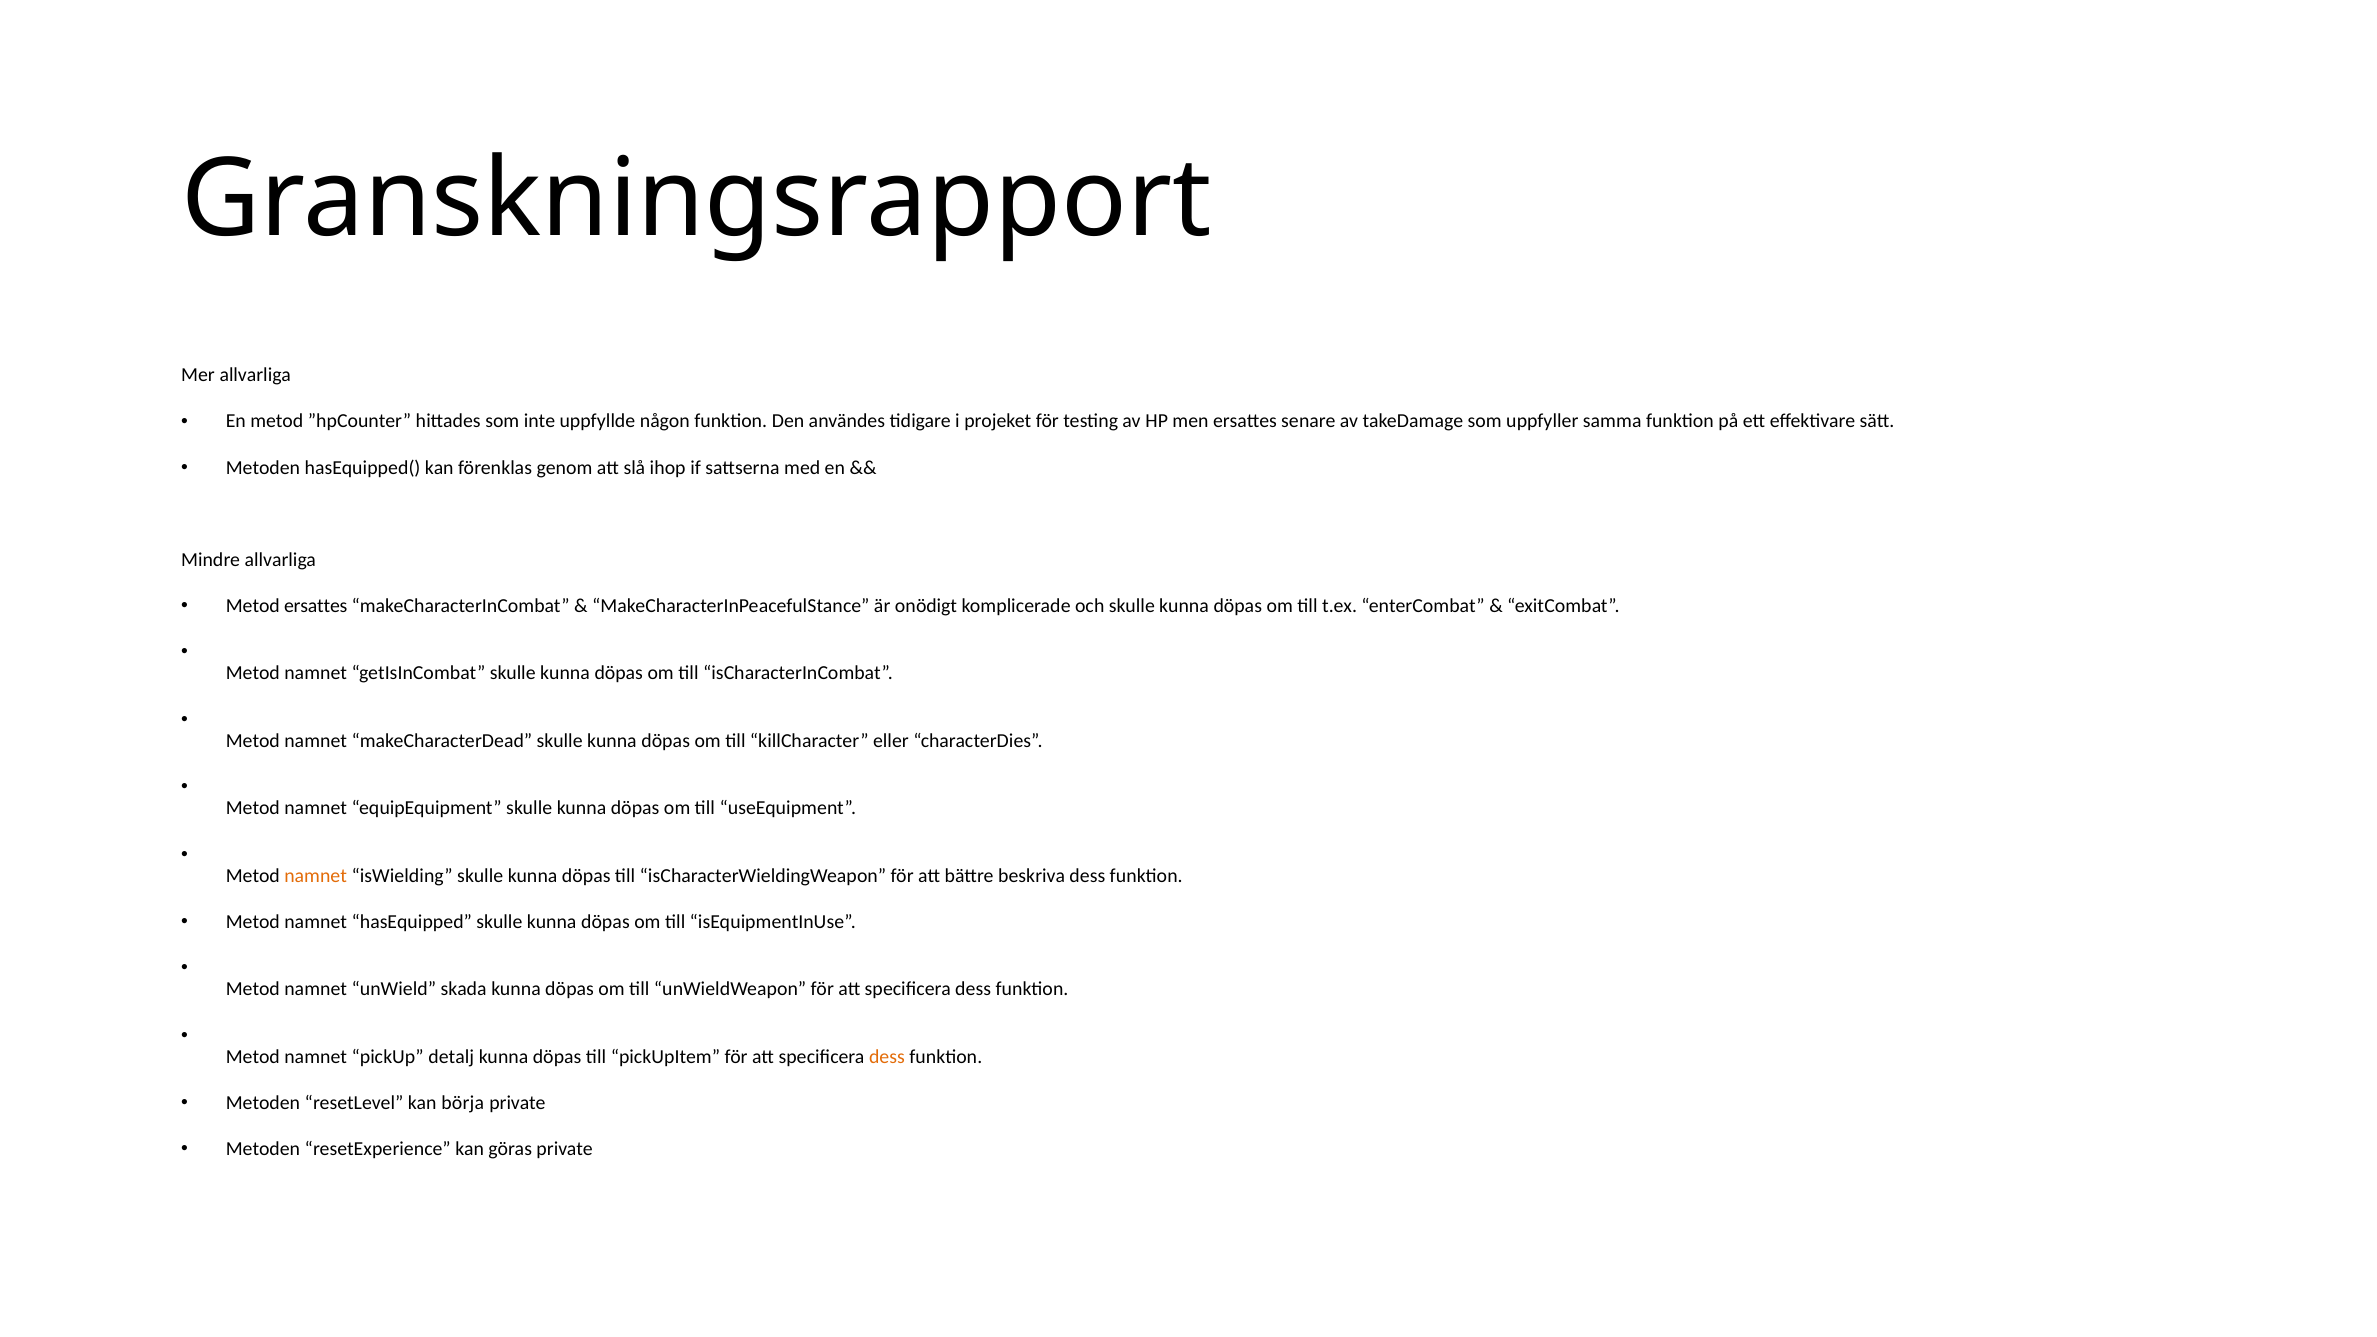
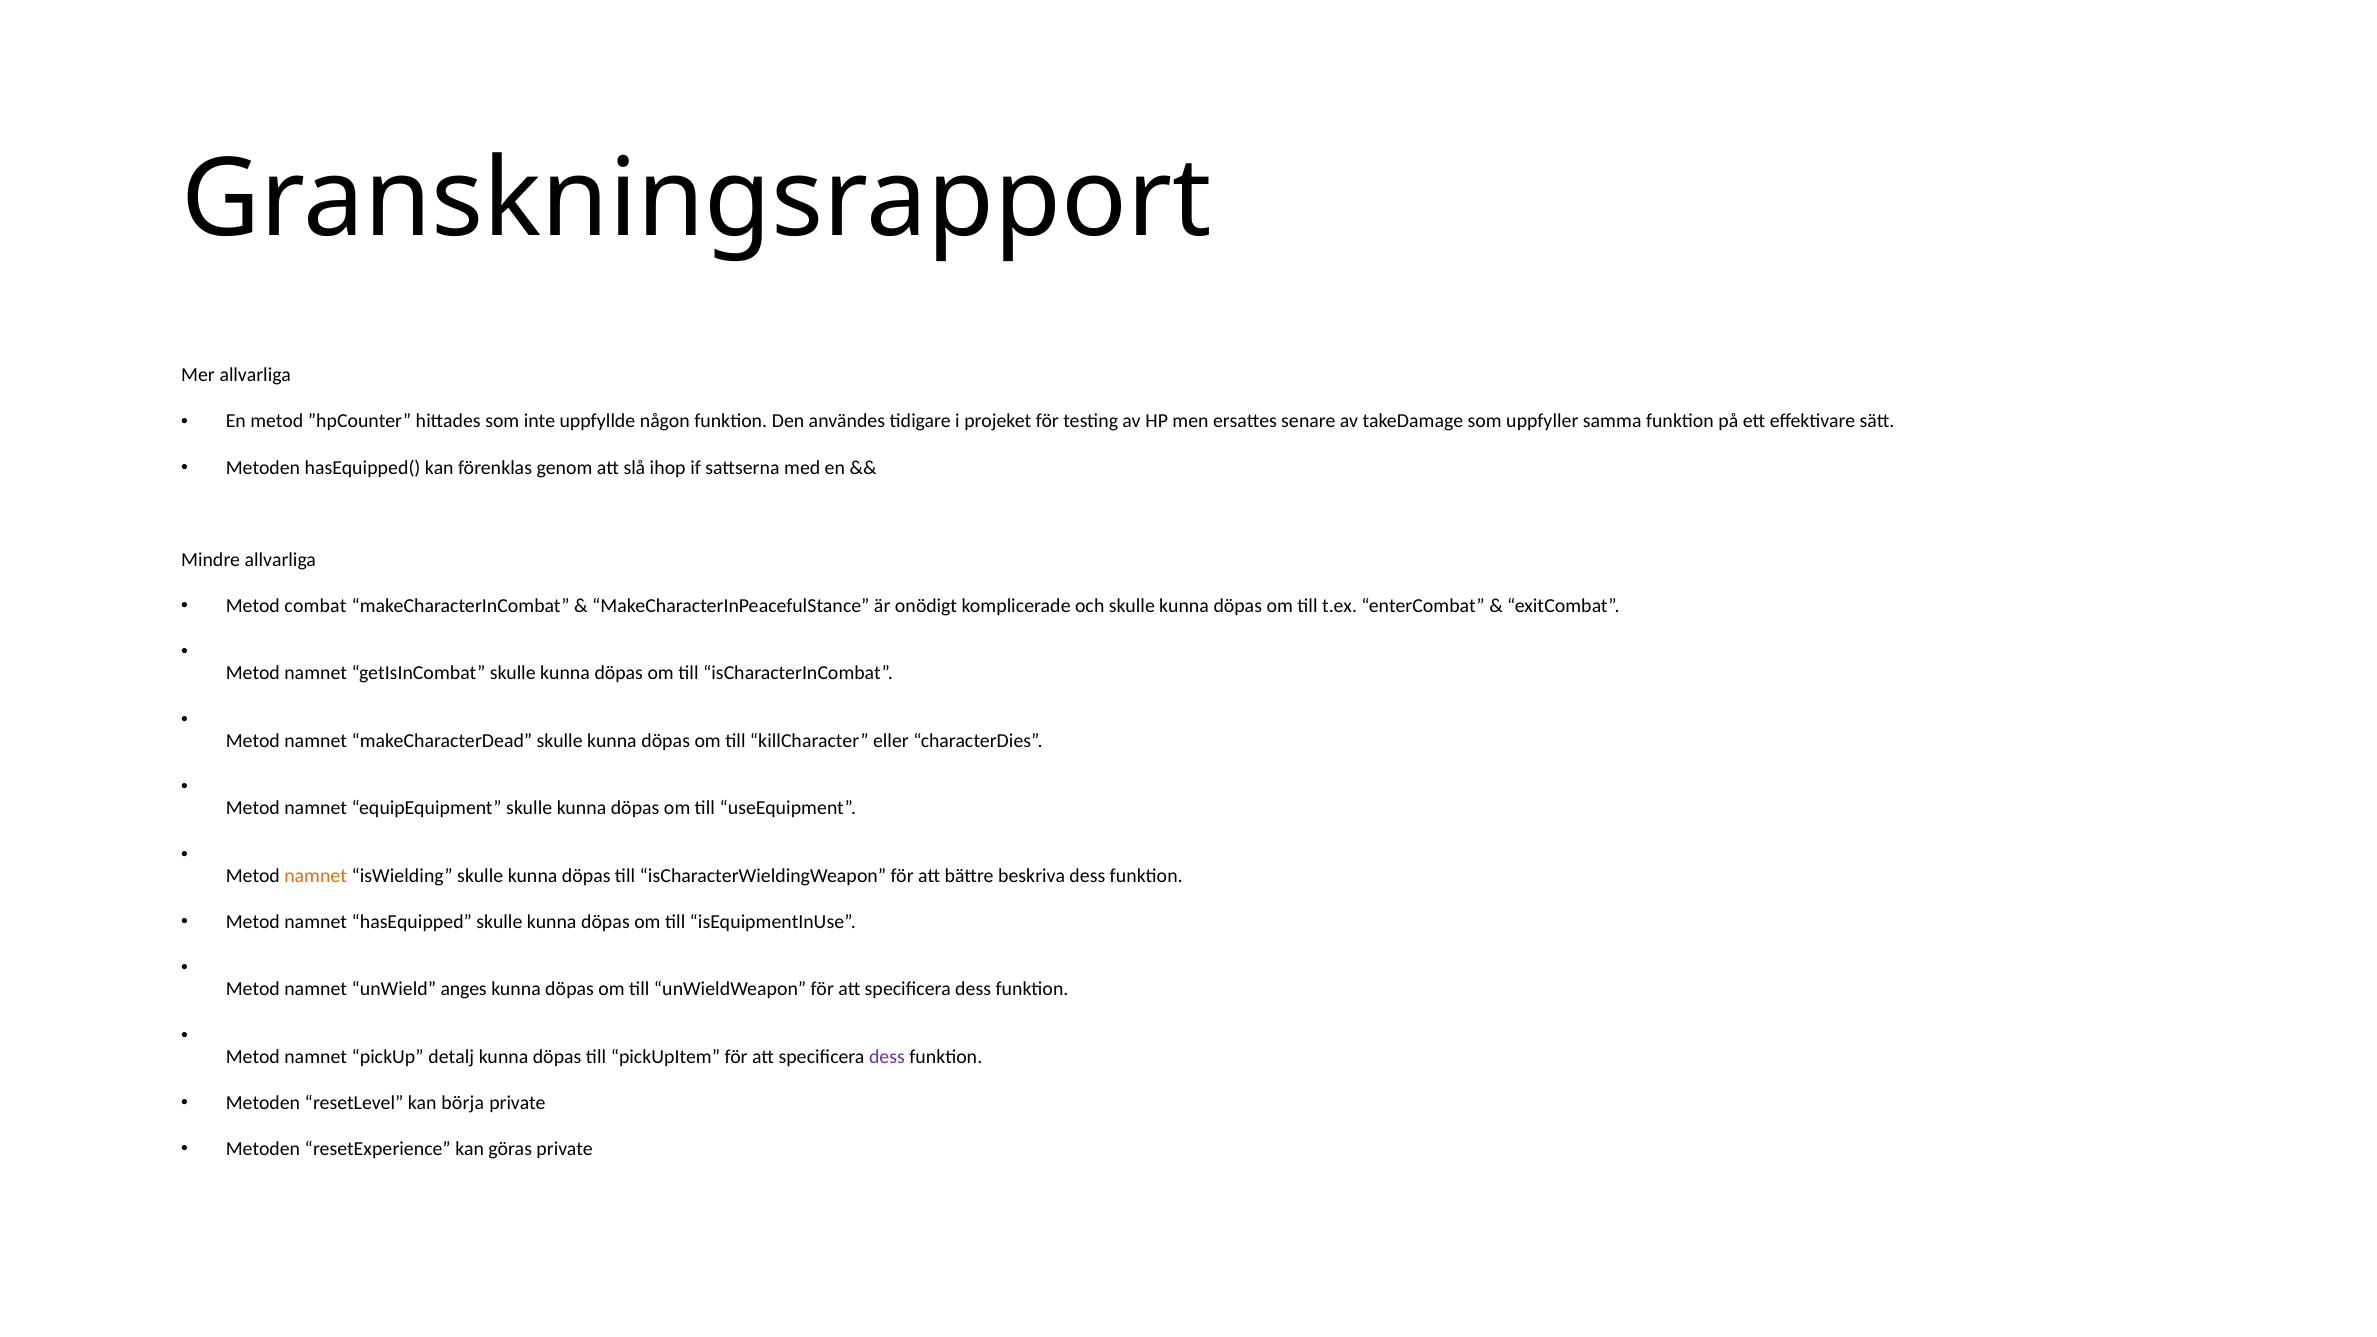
Metod ersattes: ersattes -> combat
skada: skada -> anges
dess at (887, 1057) colour: orange -> purple
